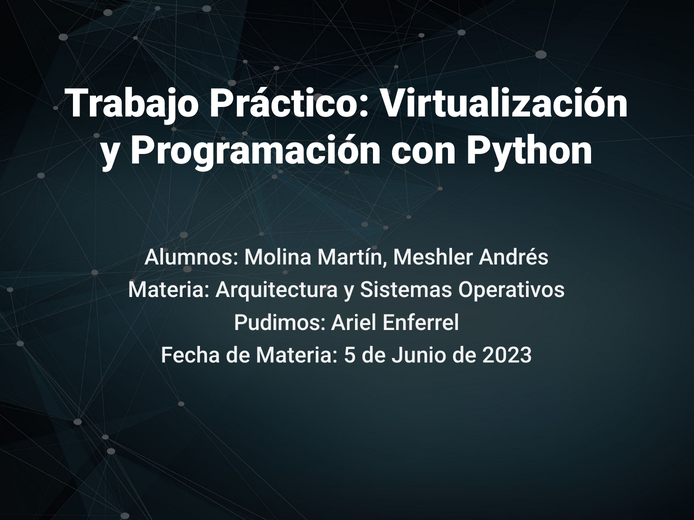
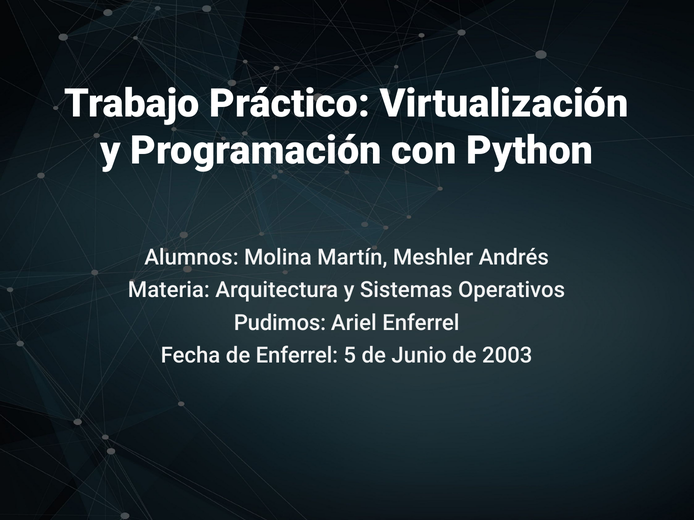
de Materia: Materia -> Enferrel
2023: 2023 -> 2003
